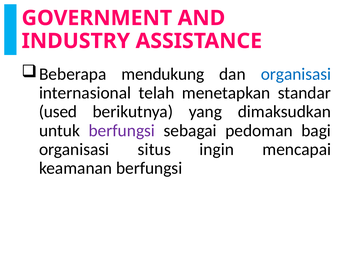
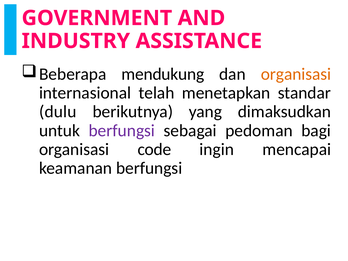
organisasi at (296, 74) colour: blue -> orange
used: used -> dulu
situs: situs -> code
